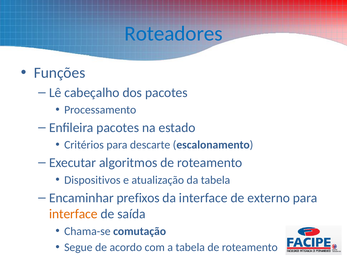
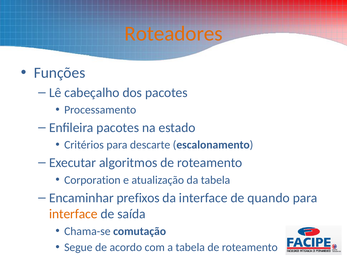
Roteadores colour: blue -> orange
Dispositivos: Dispositivos -> Corporation
externo: externo -> quando
